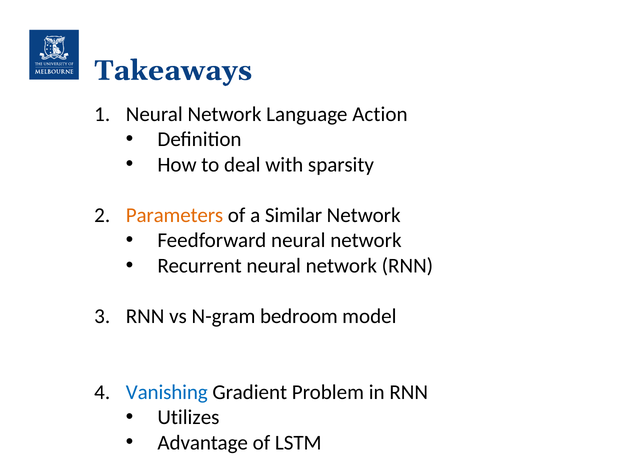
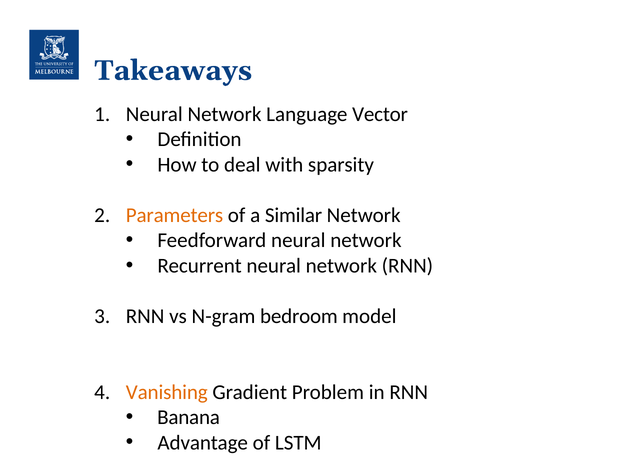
Action: Action -> Vector
Vanishing colour: blue -> orange
Utilizes: Utilizes -> Banana
